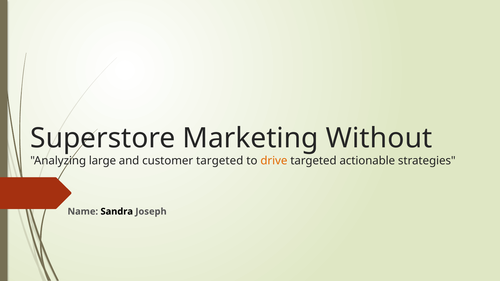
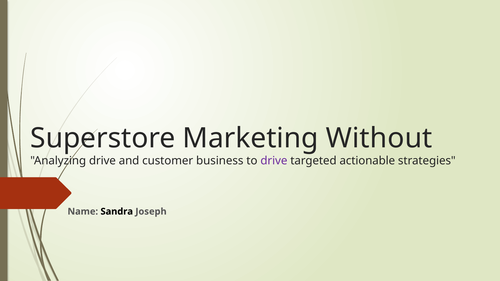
Analyzing large: large -> drive
customer targeted: targeted -> business
drive at (274, 161) colour: orange -> purple
